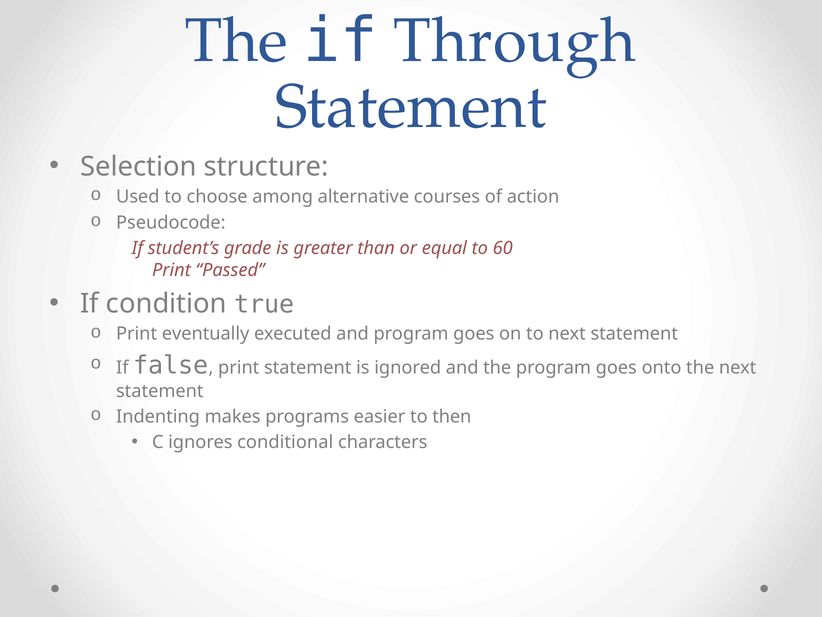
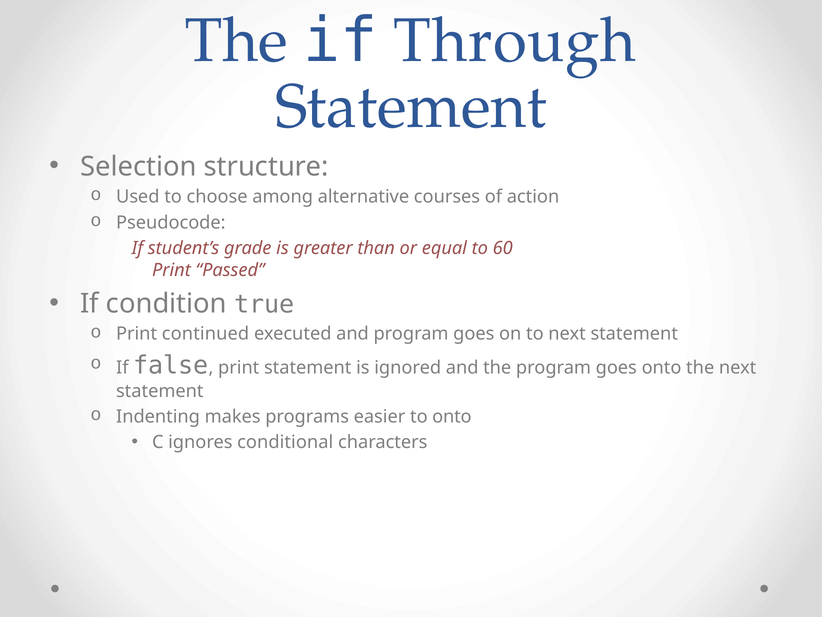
eventually: eventually -> continued
to then: then -> onto
